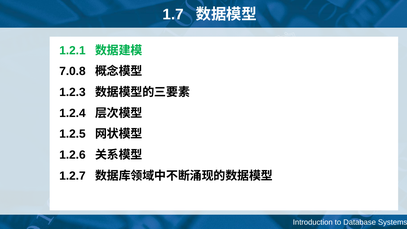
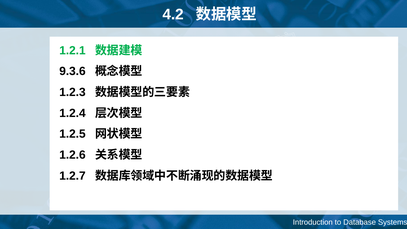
1.7: 1.7 -> 4.2
7.0.8: 7.0.8 -> 9.3.6
